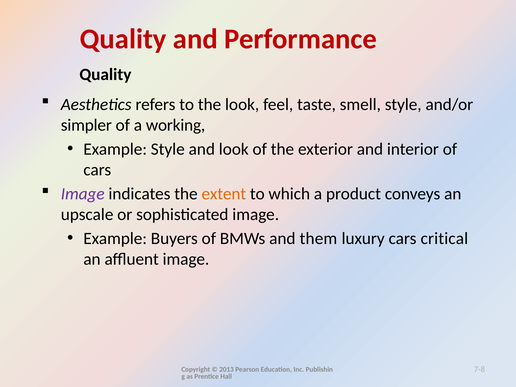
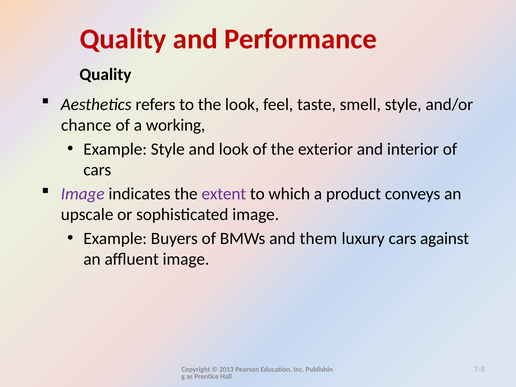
simpler: simpler -> chance
extent colour: orange -> purple
critical: critical -> against
